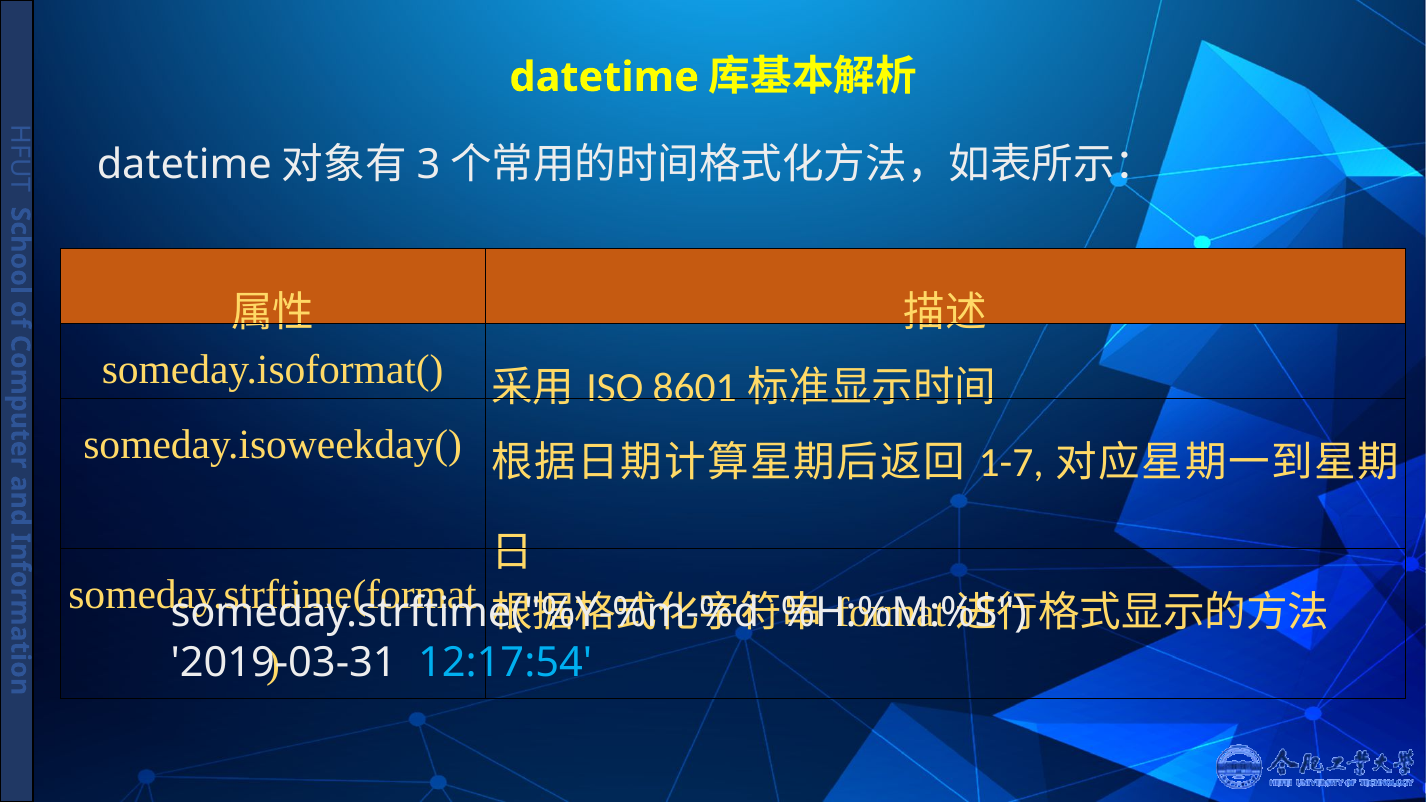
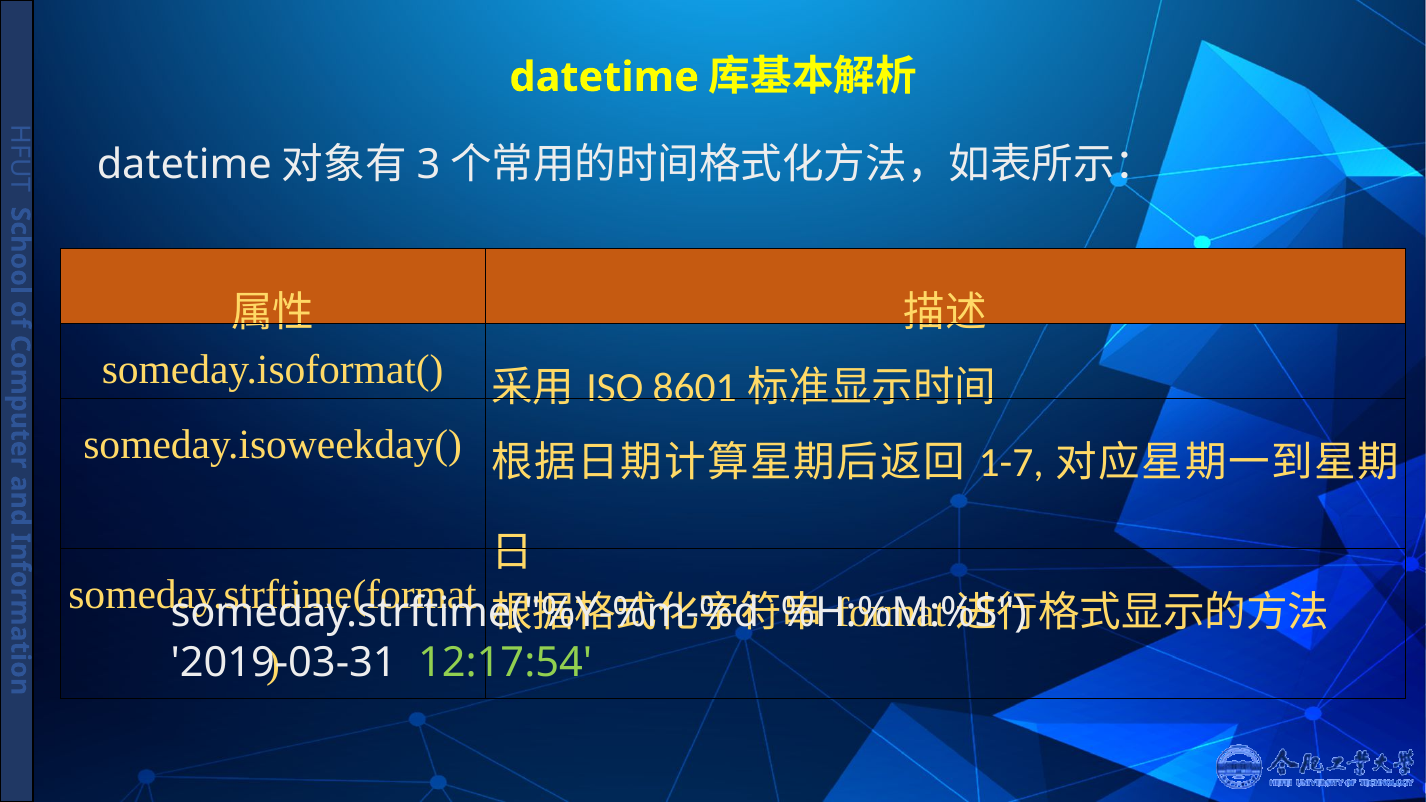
12:17:54 colour: light blue -> light green
